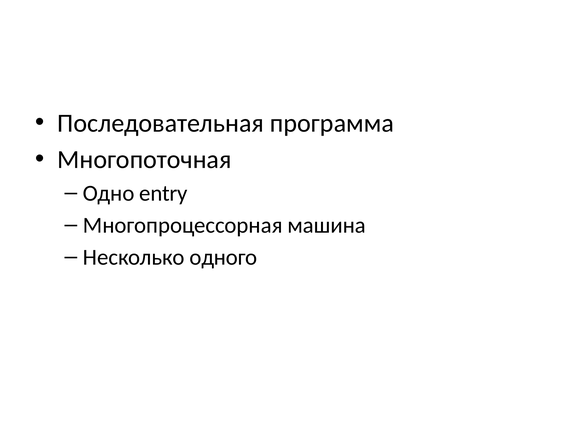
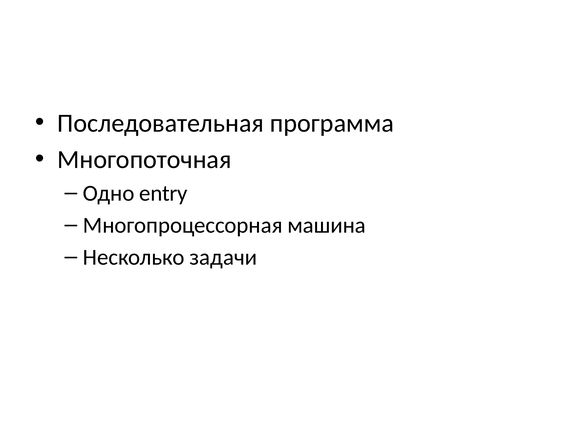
одного: одного -> задачи
